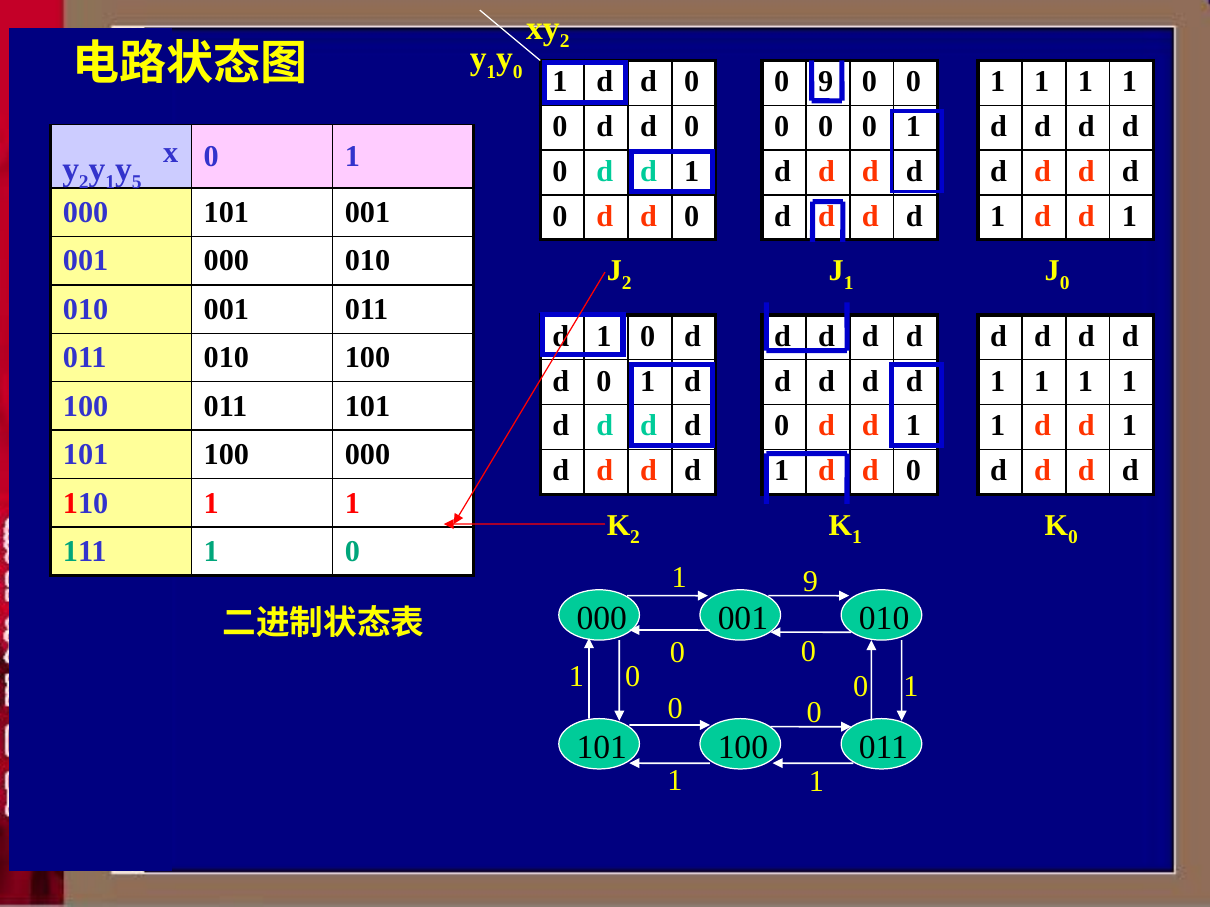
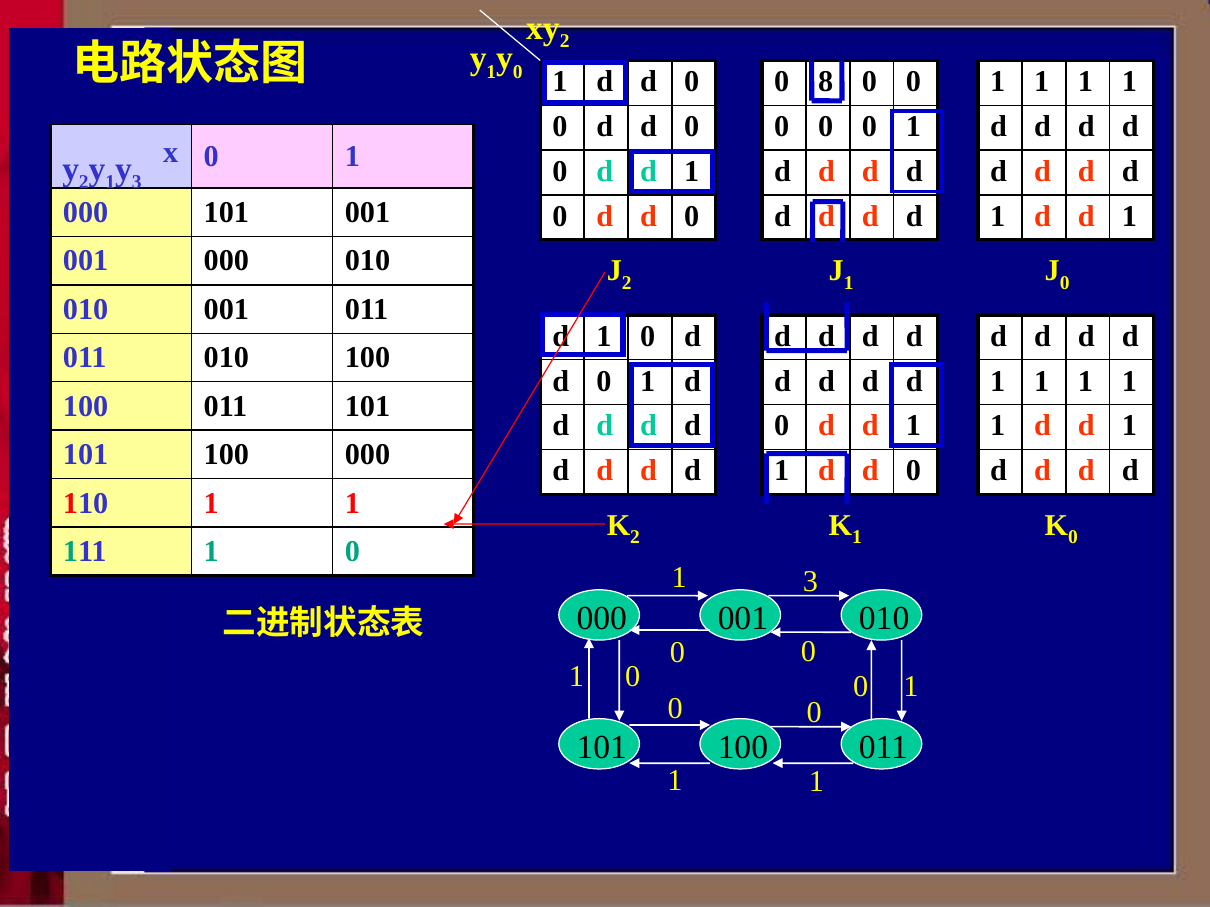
0 9: 9 -> 8
5 at (137, 182): 5 -> 3
1 9: 9 -> 3
